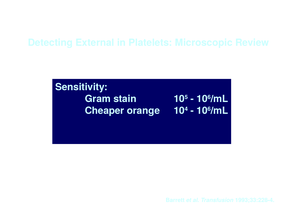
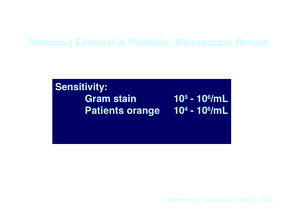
Cheaper: Cheaper -> Patients
